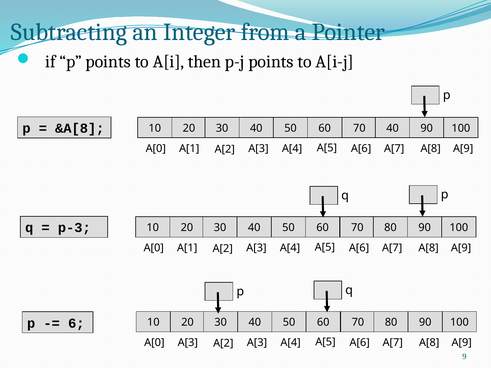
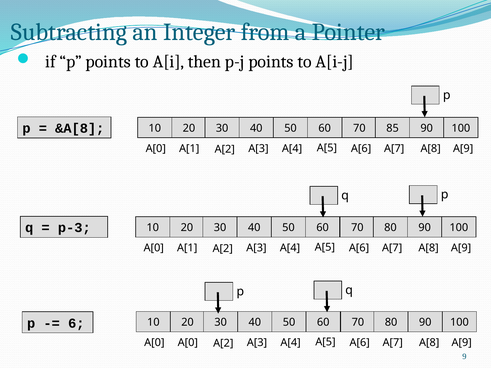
70 40: 40 -> 85
A[0 A[3: A[3 -> A[0
